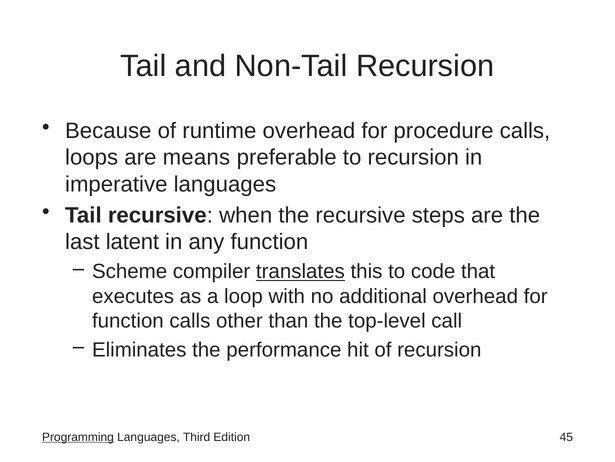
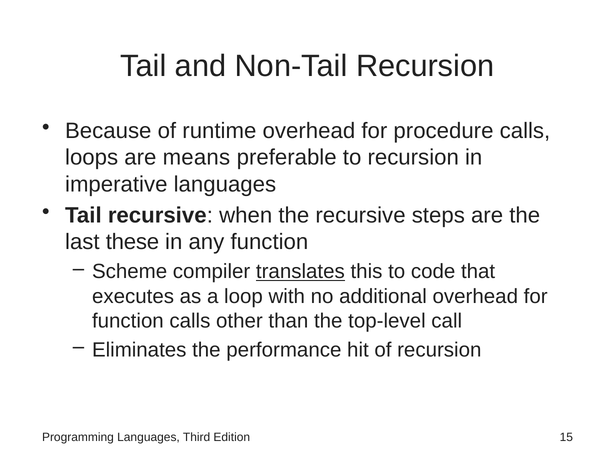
latent: latent -> these
Programming underline: present -> none
45: 45 -> 15
